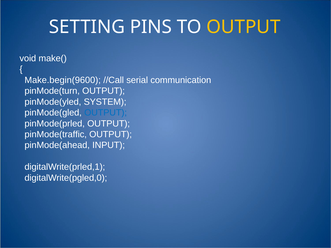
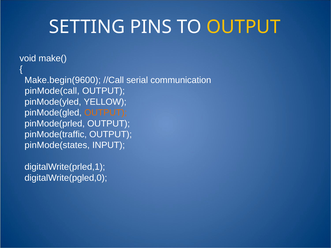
pinMode(turn: pinMode(turn -> pinMode(call
SYSTEM: SYSTEM -> YELLOW
OUTPUT at (106, 113) colour: blue -> orange
pinMode(ahead: pinMode(ahead -> pinMode(states
